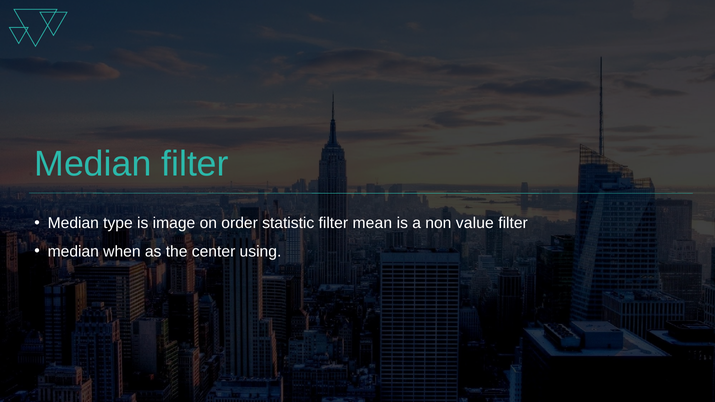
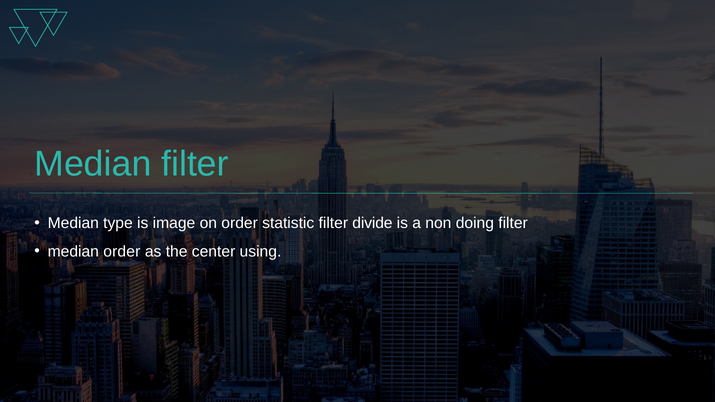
mean: mean -> divide
value: value -> doing
median when: when -> order
